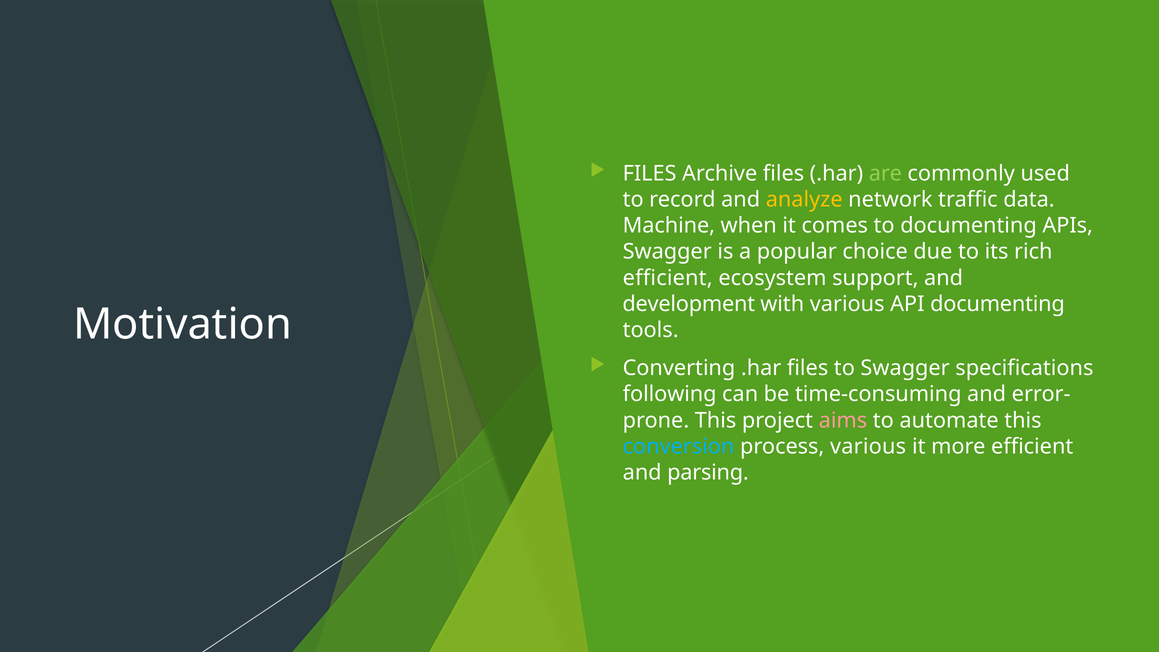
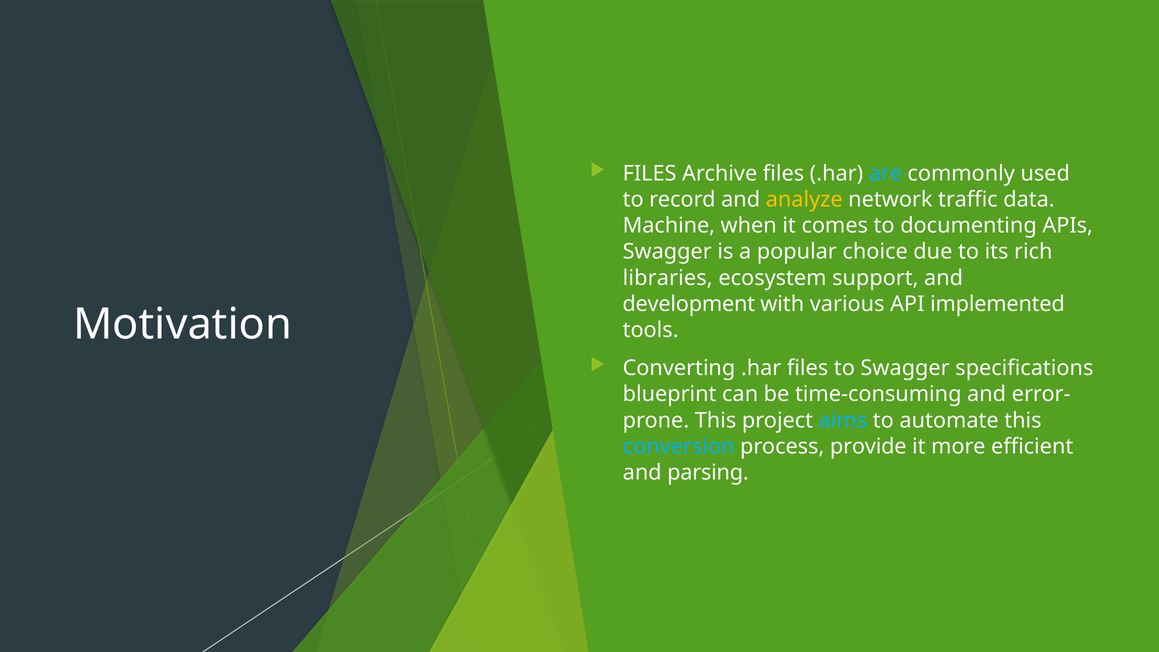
are colour: light green -> light blue
efficient at (668, 278): efficient -> libraries
API documenting: documenting -> implemented
following: following -> blueprint
aims colour: pink -> light blue
process various: various -> provide
